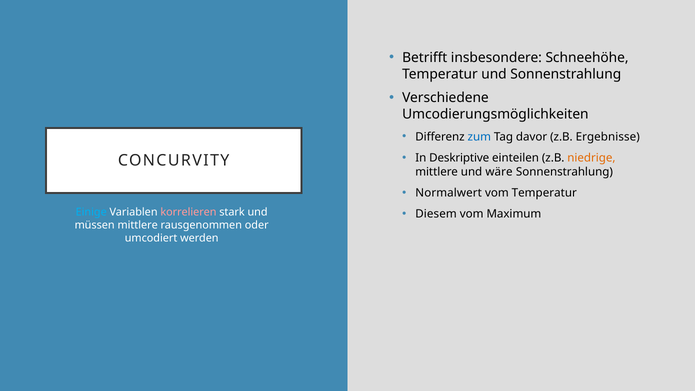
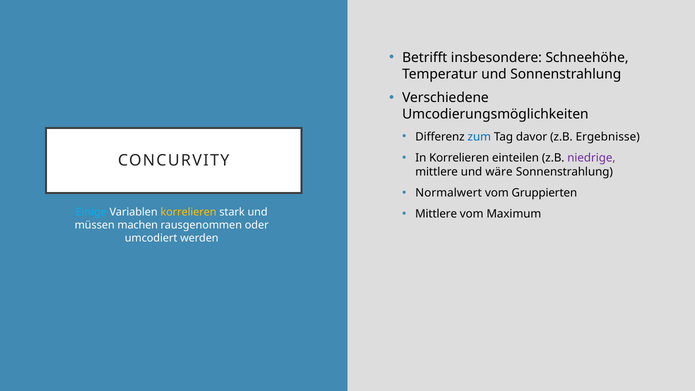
In Deskriptive: Deskriptive -> Korrelieren
niedrige colour: orange -> purple
vom Temperatur: Temperatur -> Gruppierten
Diesem at (436, 214): Diesem -> Mittlere
korrelieren at (188, 212) colour: pink -> yellow
müssen mittlere: mittlere -> machen
